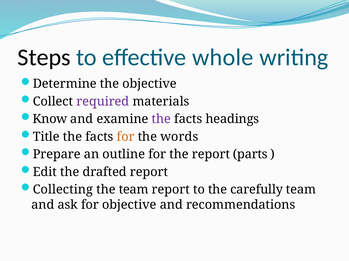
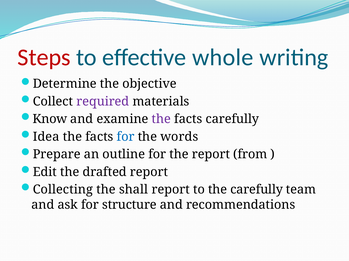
Steps colour: black -> red
facts headings: headings -> carefully
Title: Title -> Idea
for at (126, 137) colour: orange -> blue
parts: parts -> from
the team: team -> shall
for objective: objective -> structure
